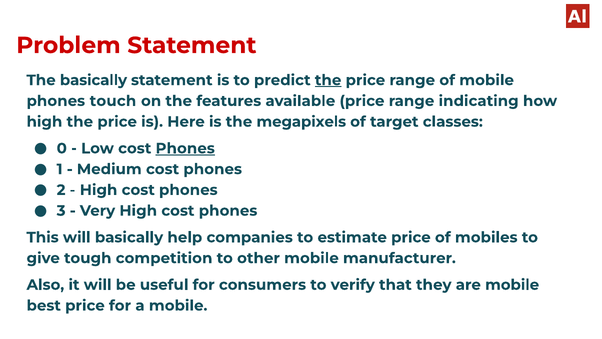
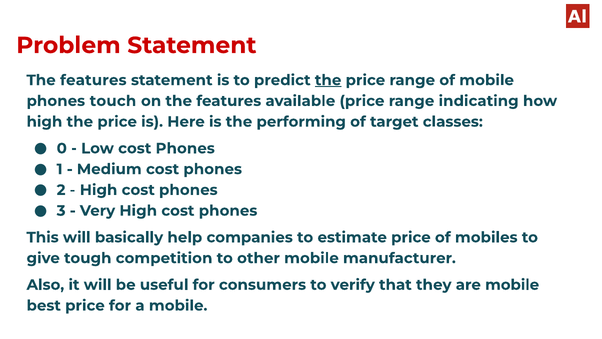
basically at (93, 80): basically -> features
megapixels: megapixels -> performing
Phones at (185, 148) underline: present -> none
